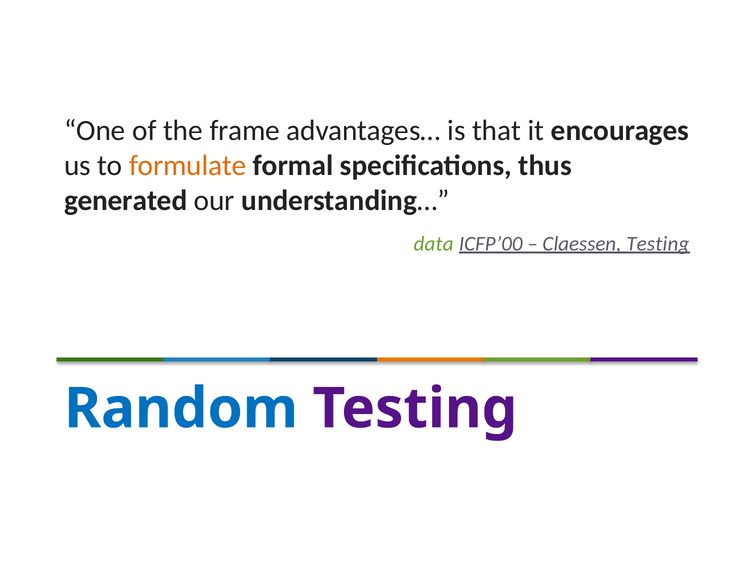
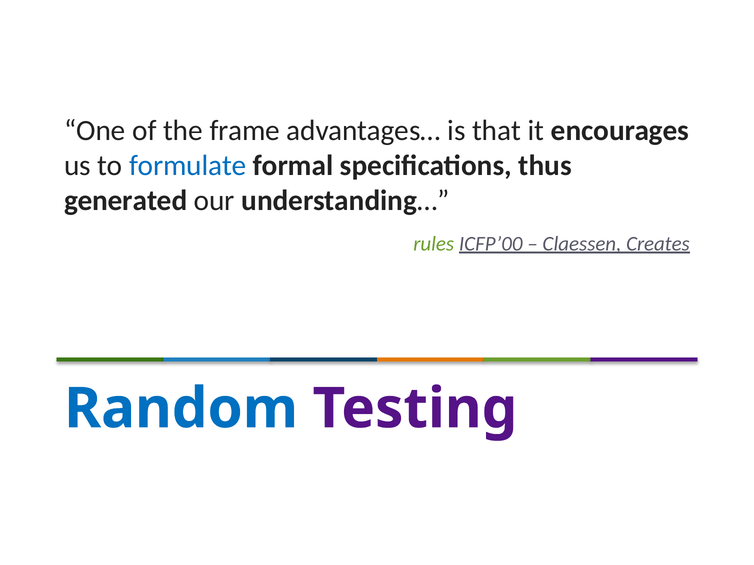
formulate colour: orange -> blue
data: data -> rules
Claessen Testing: Testing -> Creates
